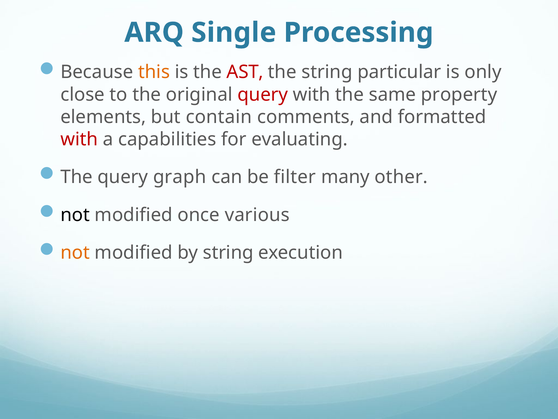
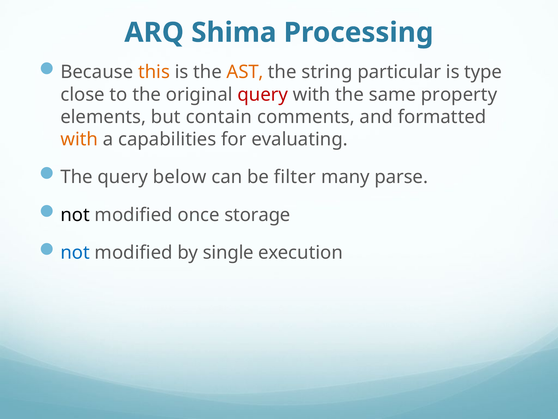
Single: Single -> Shima
AST colour: red -> orange
only: only -> type
with at (79, 139) colour: red -> orange
graph: graph -> below
other: other -> parse
various: various -> storage
not at (75, 253) colour: orange -> blue
by string: string -> single
